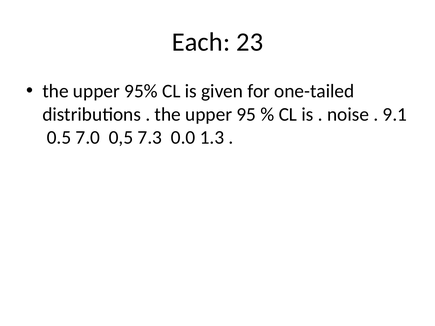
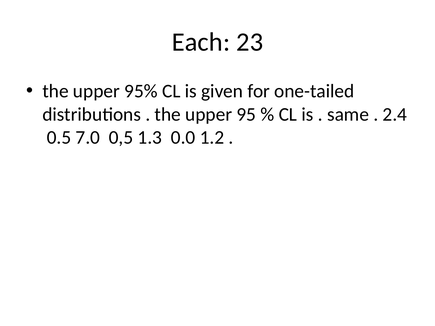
noise: noise -> same
9.1: 9.1 -> 2.4
7.3: 7.3 -> 1.3
1.3: 1.3 -> 1.2
